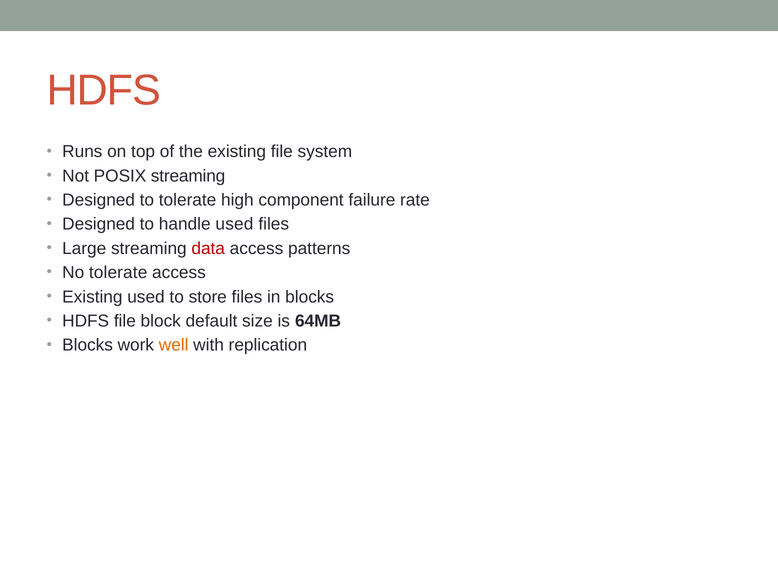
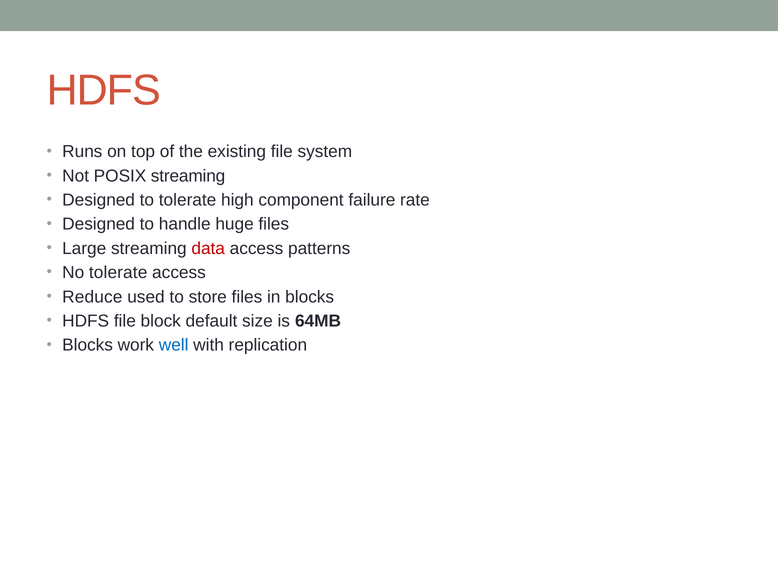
handle used: used -> huge
Existing at (92, 297): Existing -> Reduce
well colour: orange -> blue
